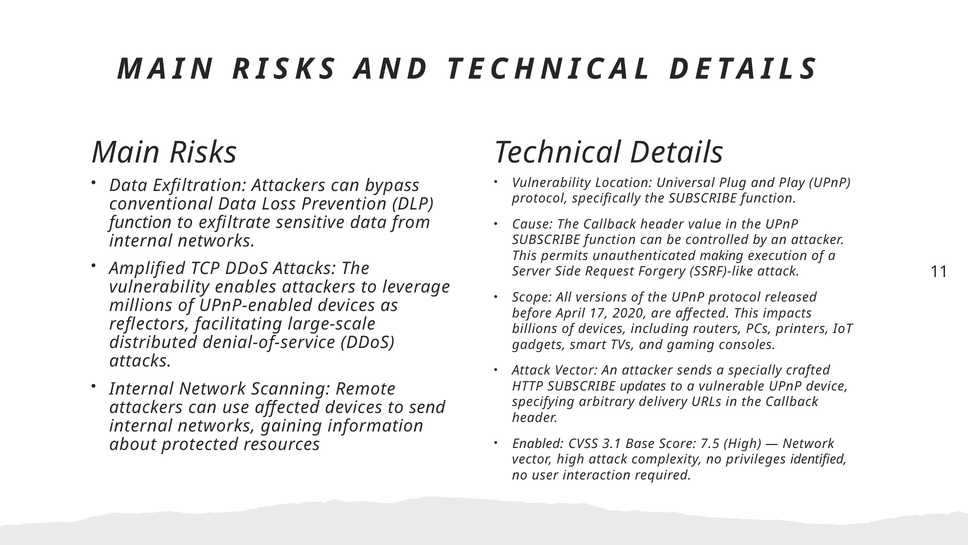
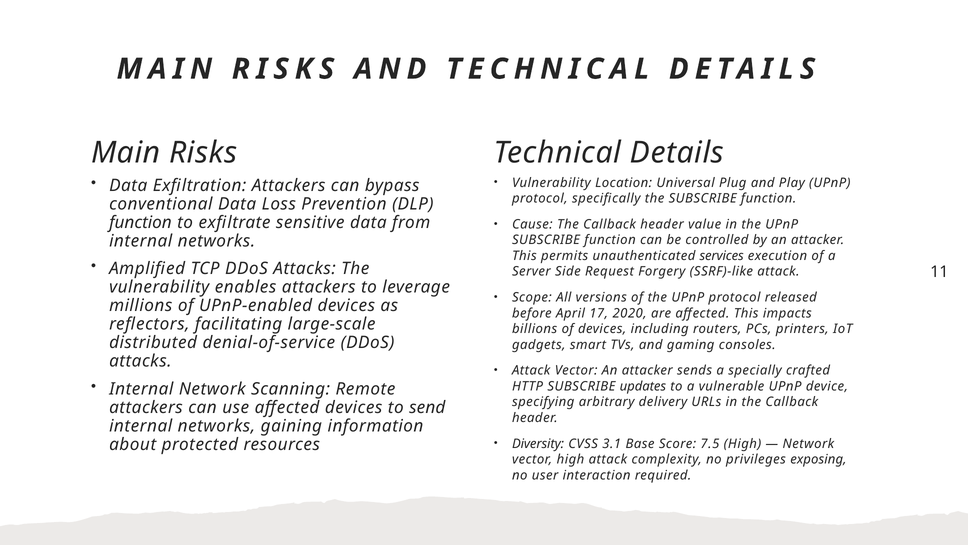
making: making -> services
Enabled: Enabled -> Diversity
identified: identified -> exposing
